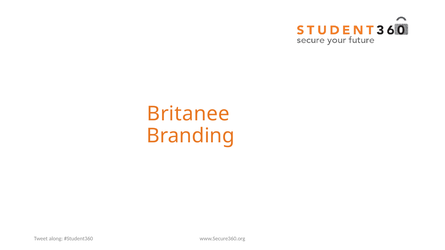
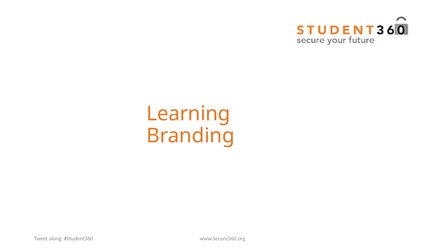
Britanee: Britanee -> Learning
